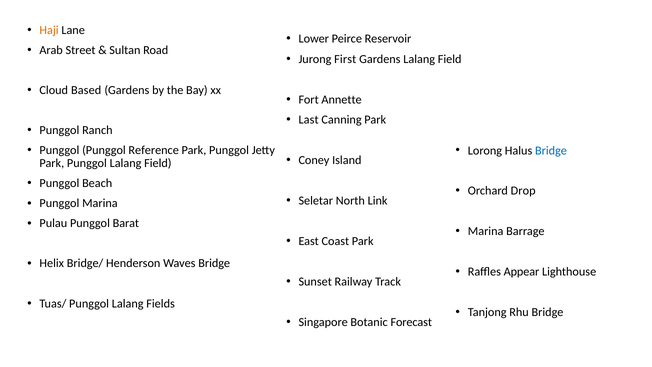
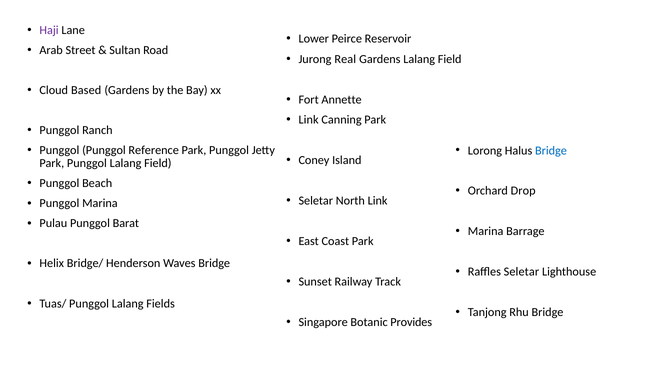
Haji colour: orange -> purple
First: First -> Real
Last at (309, 120): Last -> Link
Raffles Appear: Appear -> Seletar
Forecast: Forecast -> Provides
